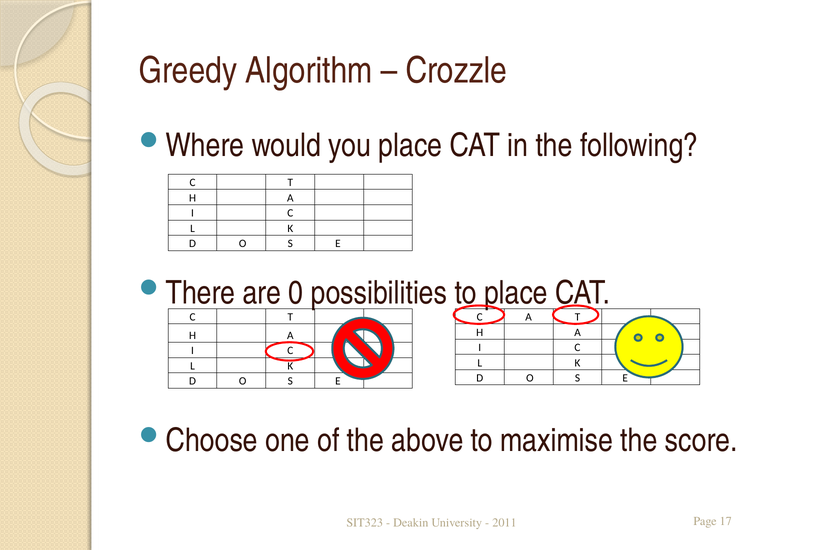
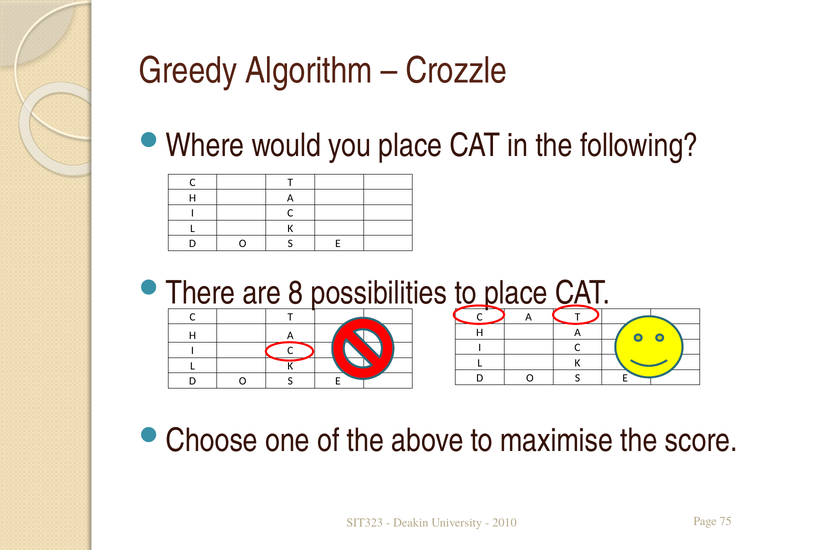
0: 0 -> 8
2011: 2011 -> 2010
17: 17 -> 75
